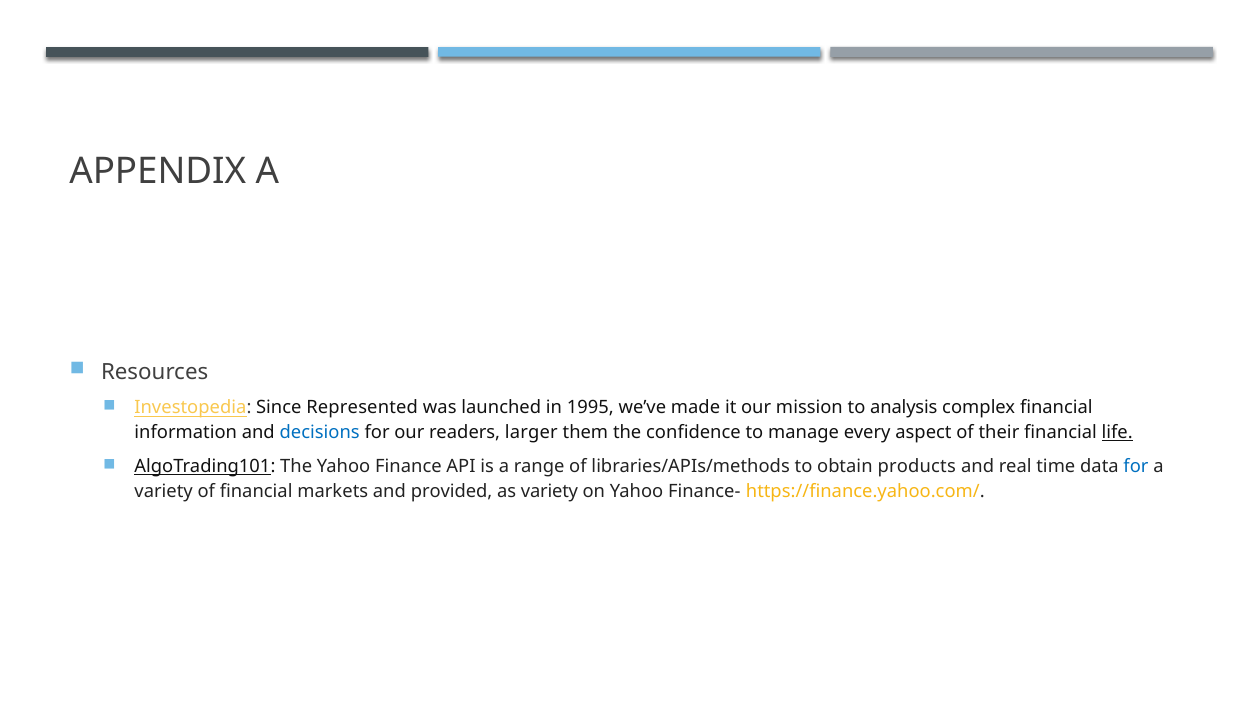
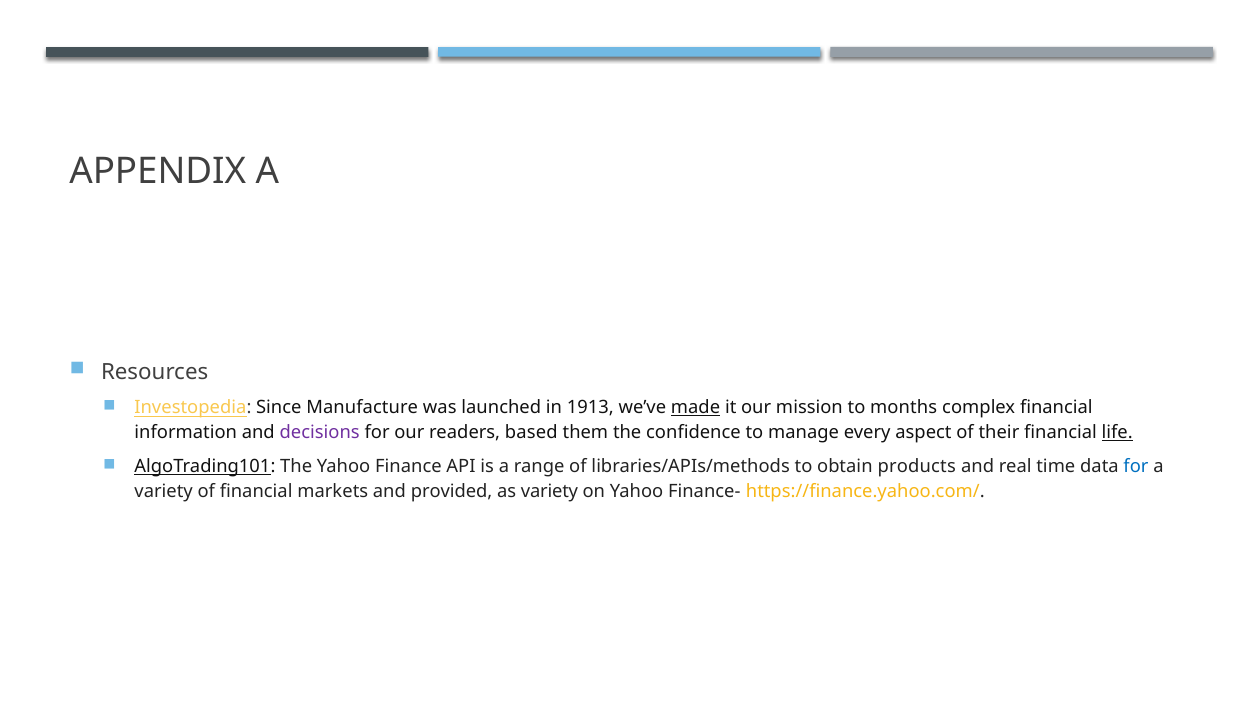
Represented: Represented -> Manufacture
1995: 1995 -> 1913
made underline: none -> present
analysis: analysis -> months
decisions colour: blue -> purple
larger: larger -> based
